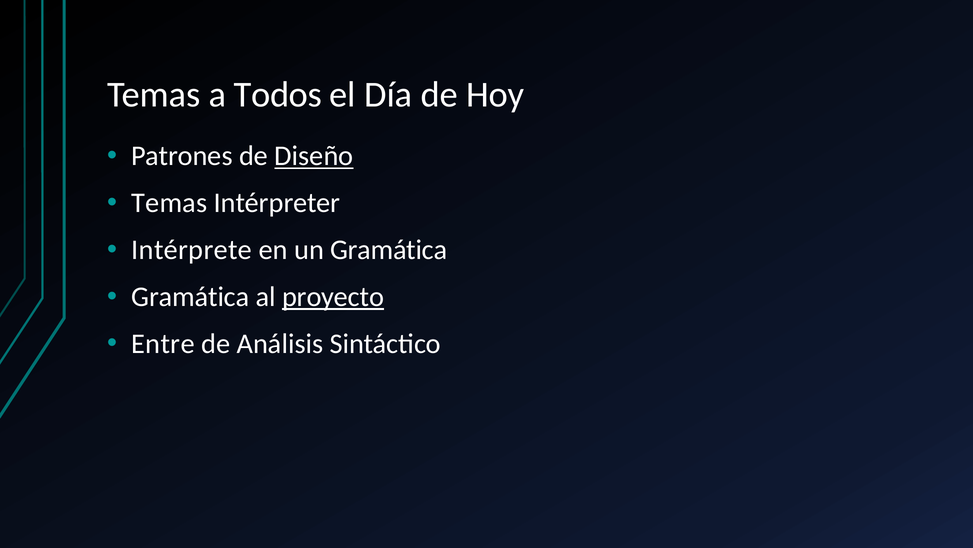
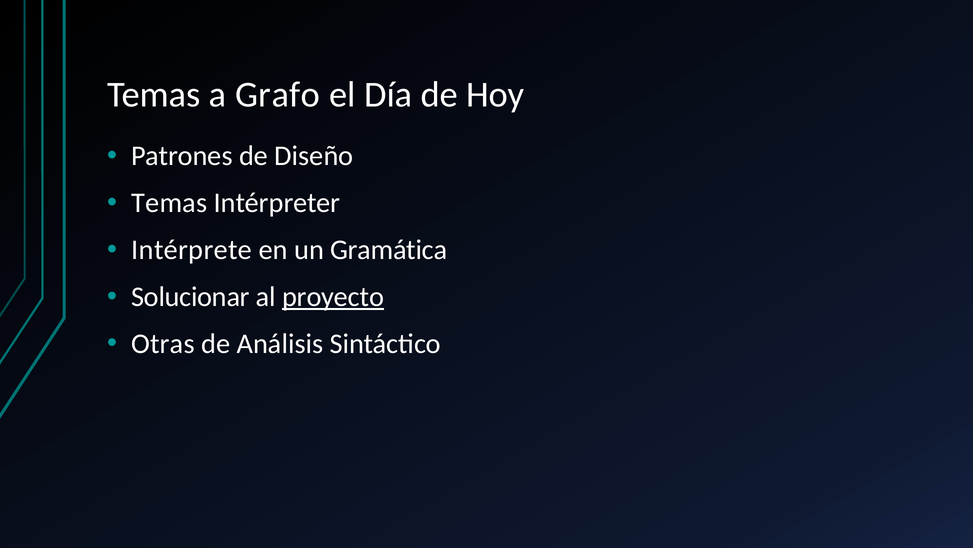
Todos: Todos -> Grafo
Diseño underline: present -> none
Gramática at (190, 296): Gramática -> Solucionar
Entre: Entre -> Otras
